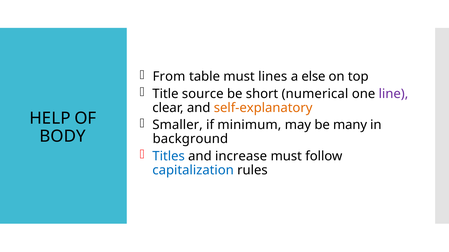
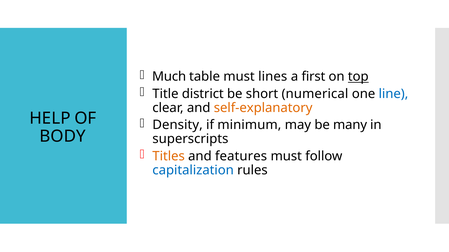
From: From -> Much
else: else -> first
top underline: none -> present
source: source -> district
line colour: purple -> blue
Smaller: Smaller -> Density
background: background -> superscripts
Titles colour: blue -> orange
increase: increase -> features
